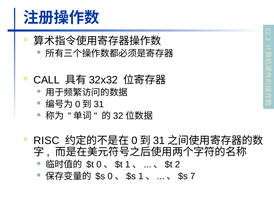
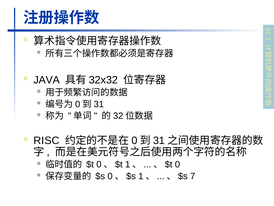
CALL: CALL -> JAVA
1、...、$t 2: 2 -> 0
